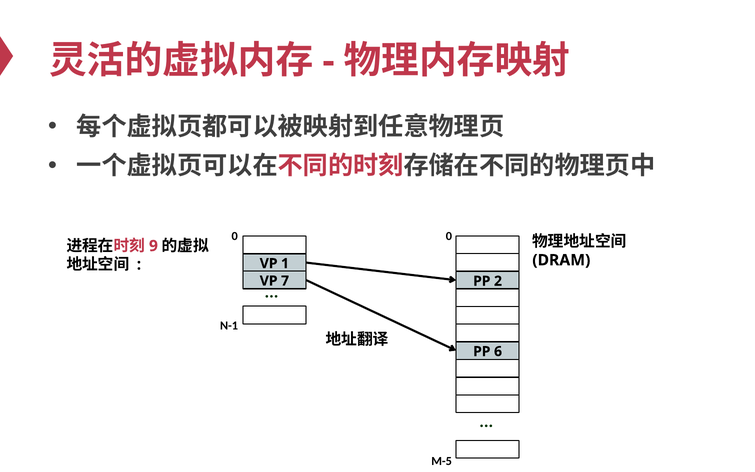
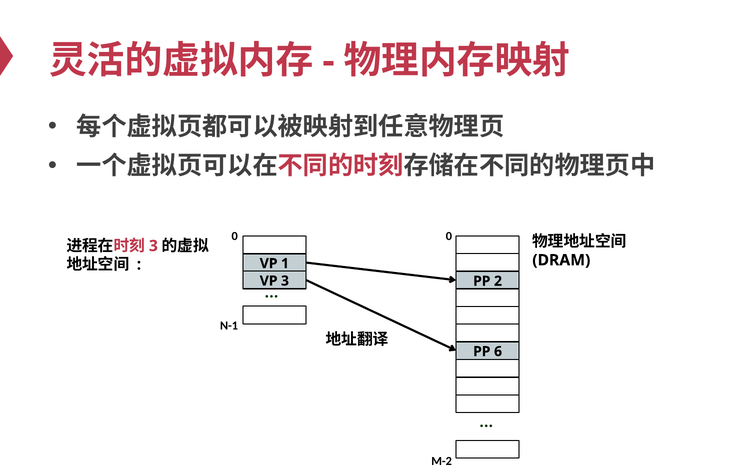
9 at (153, 246): 9 -> 3
7 at (285, 281): 7 -> 3
M-5: M-5 -> M-2
